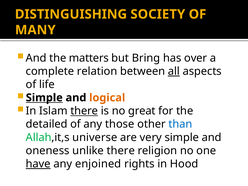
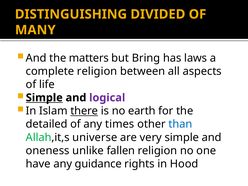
SOCIETY: SOCIETY -> DIVIDED
over: over -> laws
complete relation: relation -> religion
all underline: present -> none
logical colour: orange -> purple
great: great -> earth
those: those -> times
unlike there: there -> fallen
have underline: present -> none
enjoined: enjoined -> guidance
